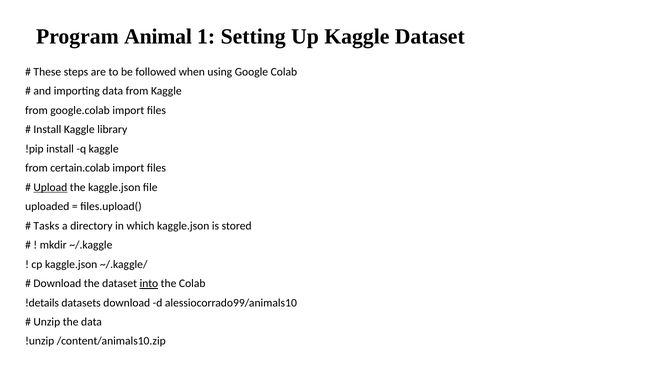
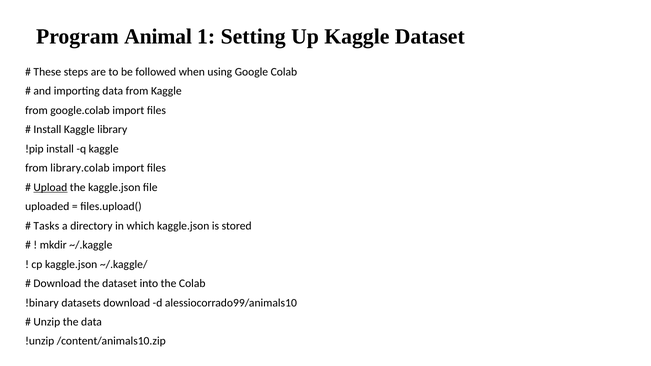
certain.colab: certain.colab -> library.colab
into underline: present -> none
!details: !details -> !binary
